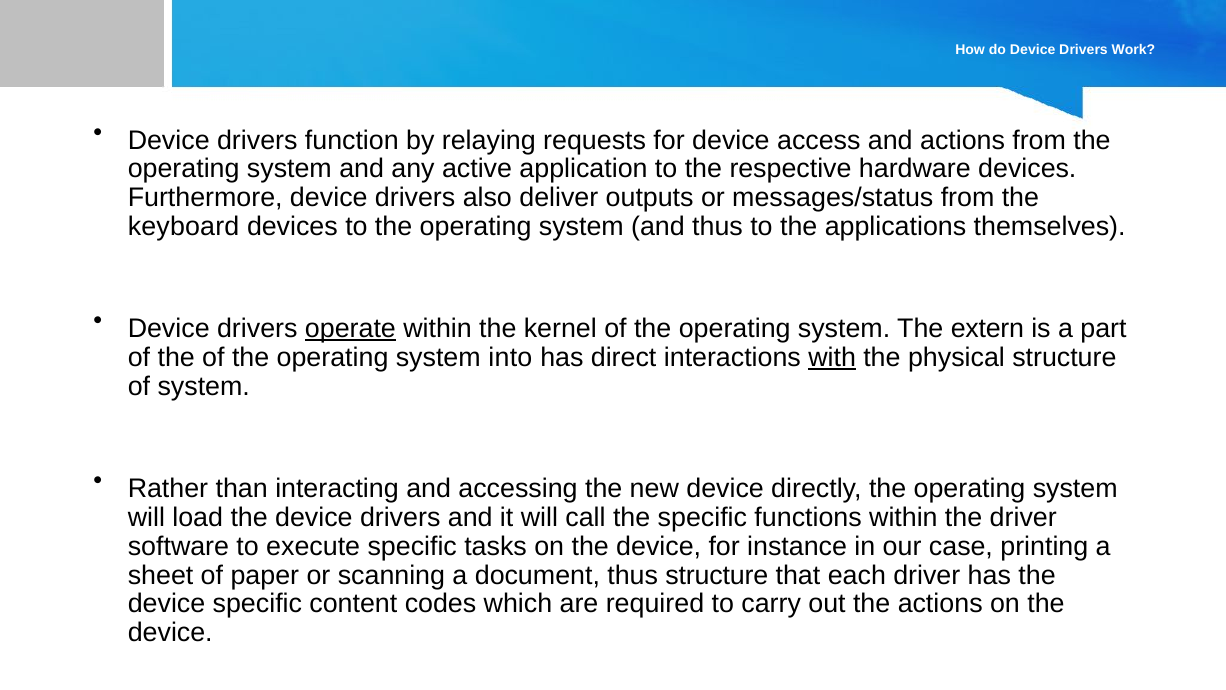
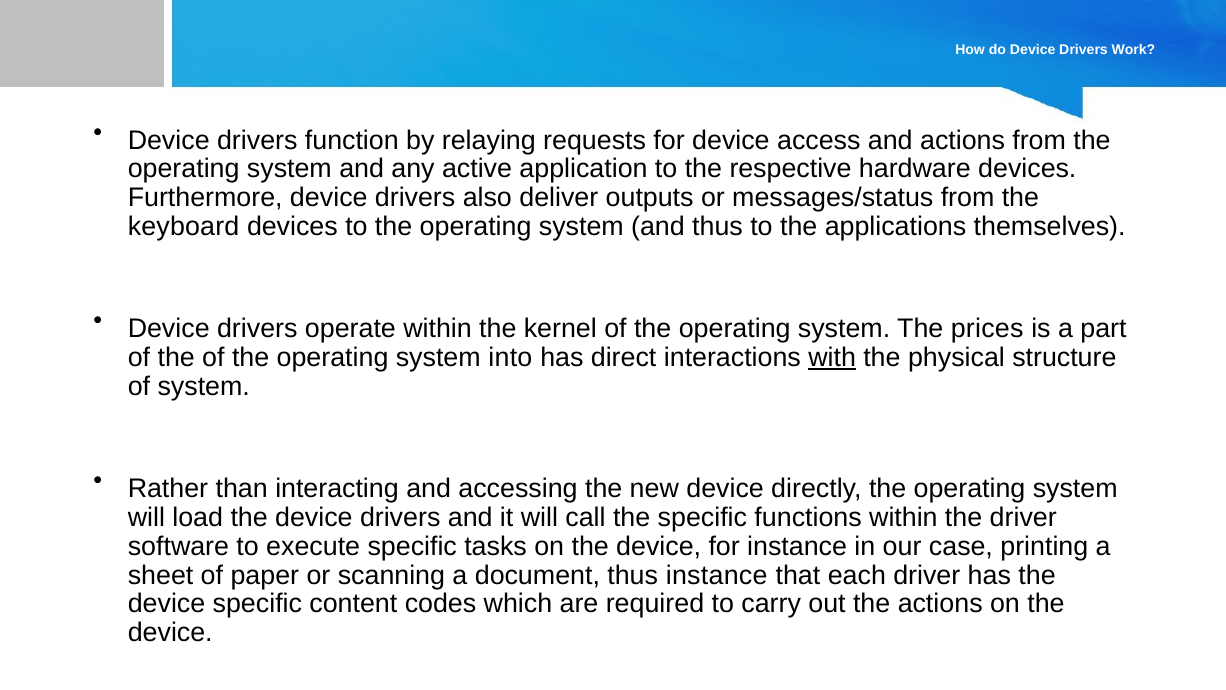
operate underline: present -> none
extern: extern -> prices
thus structure: structure -> instance
